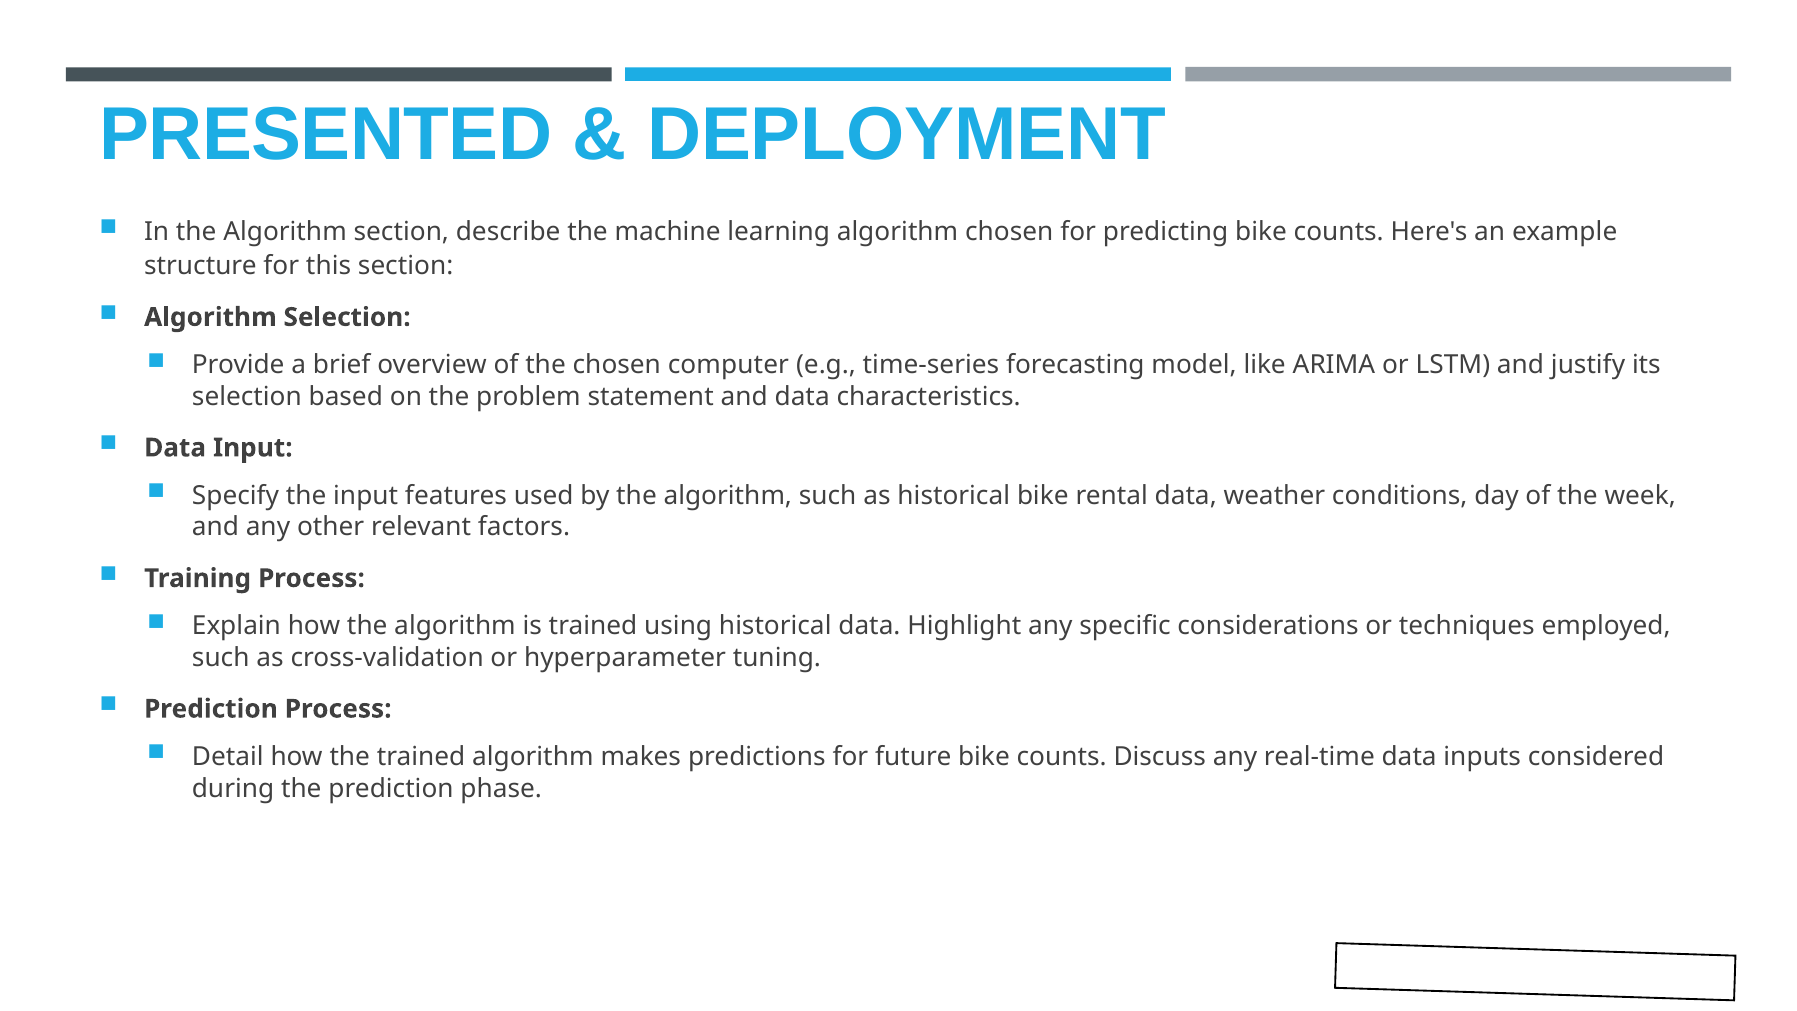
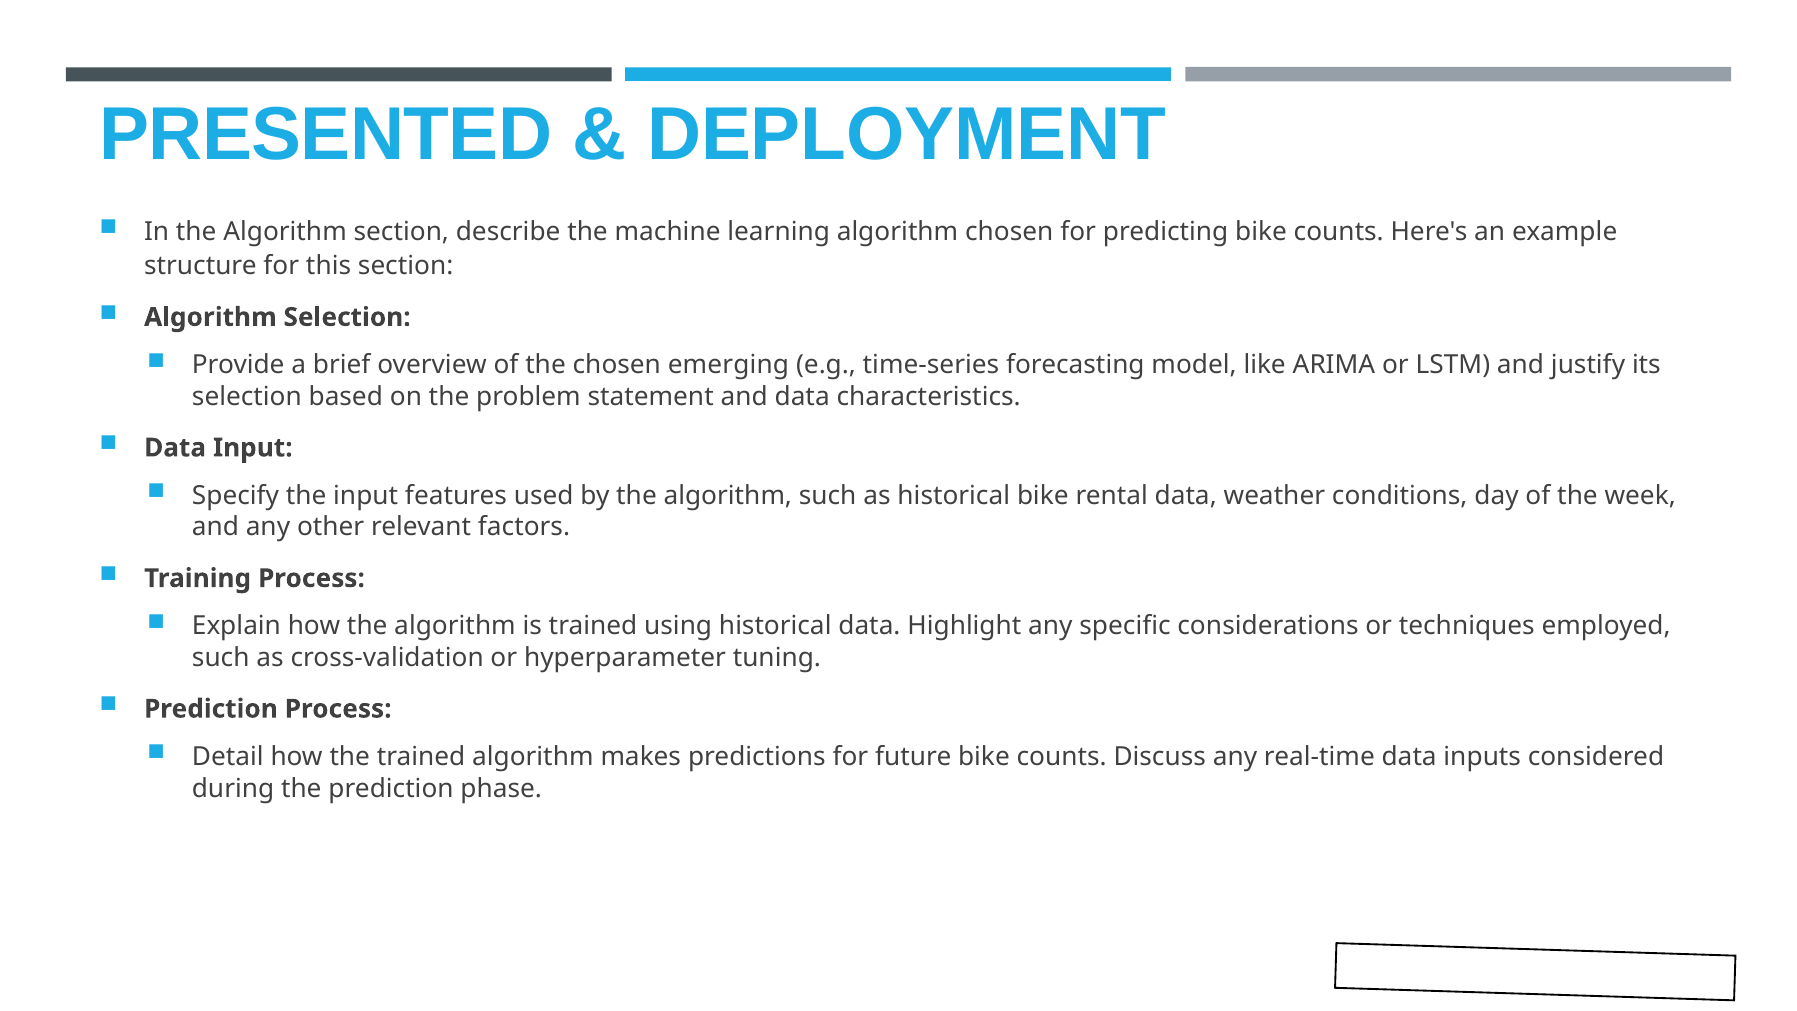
computer: computer -> emerging
